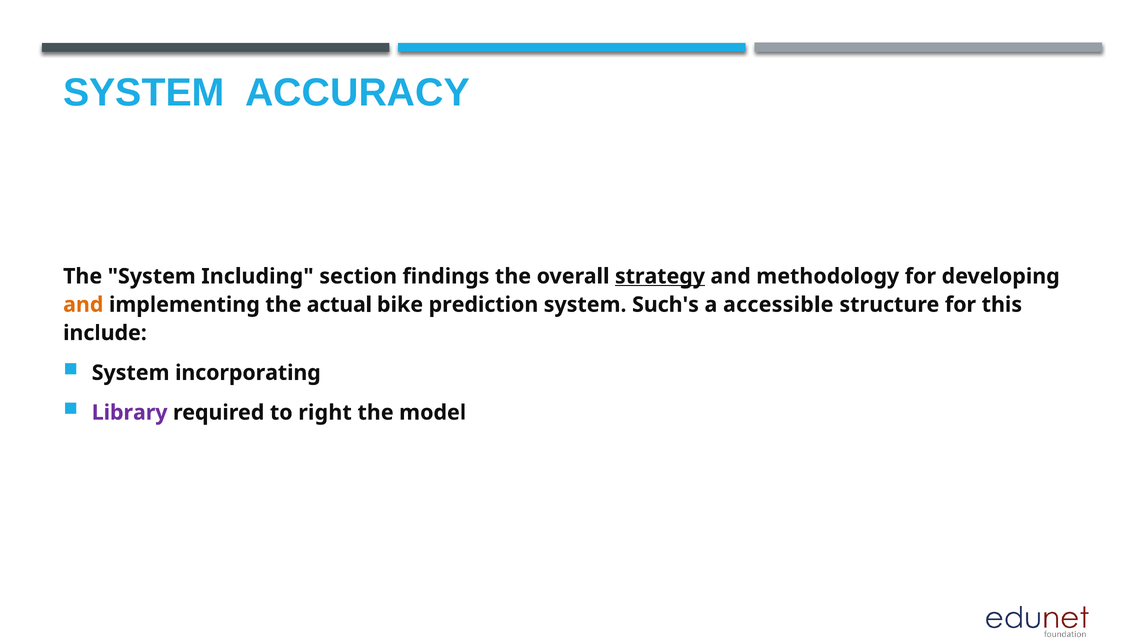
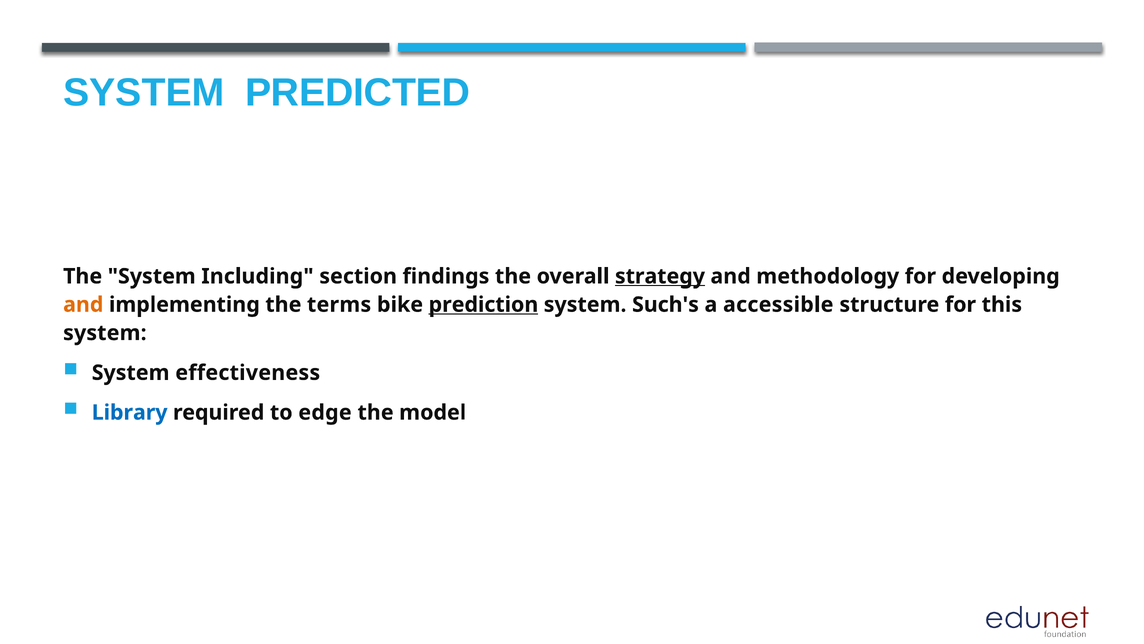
ACCURACY: ACCURACY -> PREDICTED
actual: actual -> terms
prediction underline: none -> present
include at (105, 333): include -> system
incorporating: incorporating -> effectiveness
Library colour: purple -> blue
right: right -> edge
